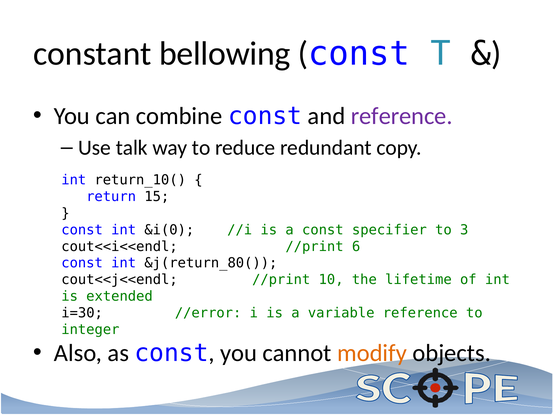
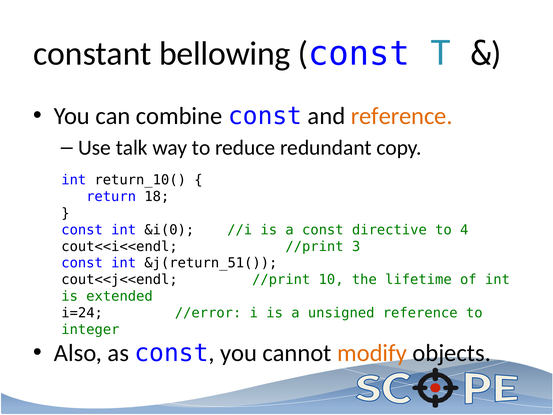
reference at (402, 116) colour: purple -> orange
15: 15 -> 18
specifier: specifier -> directive
3: 3 -> 4
6: 6 -> 3
&j(return_80(: &j(return_80( -> &j(return_51(
i=30: i=30 -> i=24
variable: variable -> unsigned
